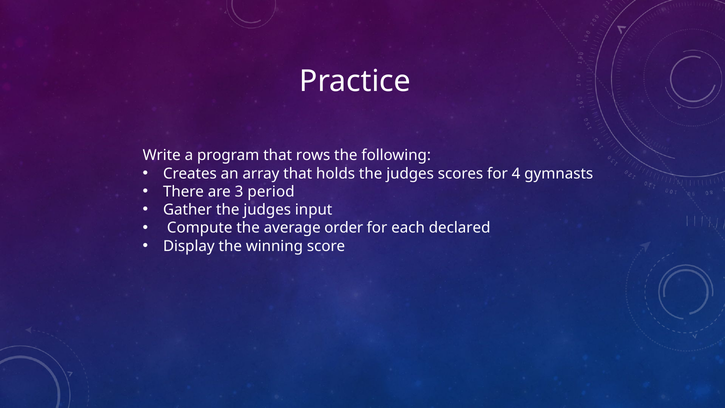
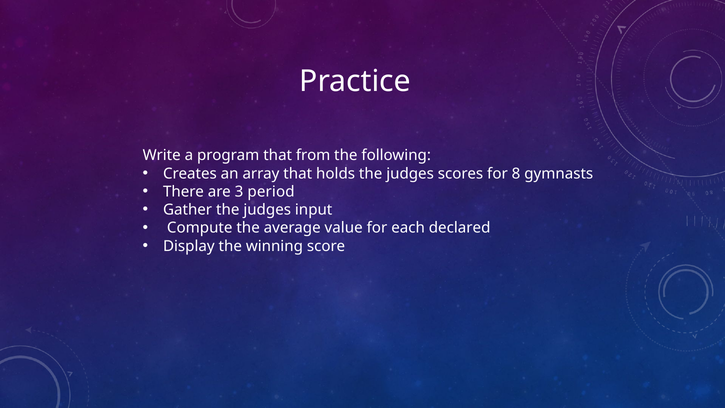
rows: rows -> from
4: 4 -> 8
order: order -> value
